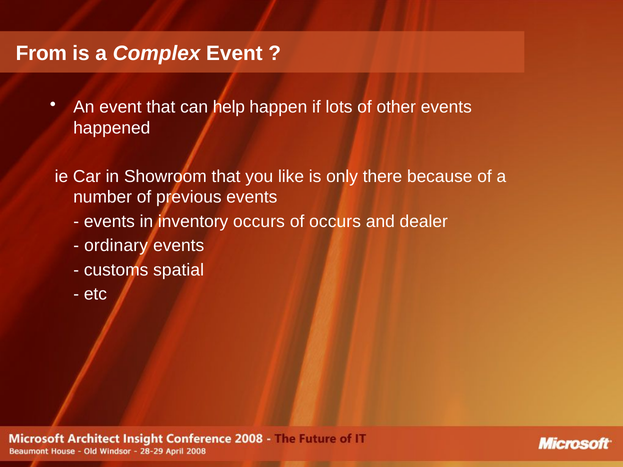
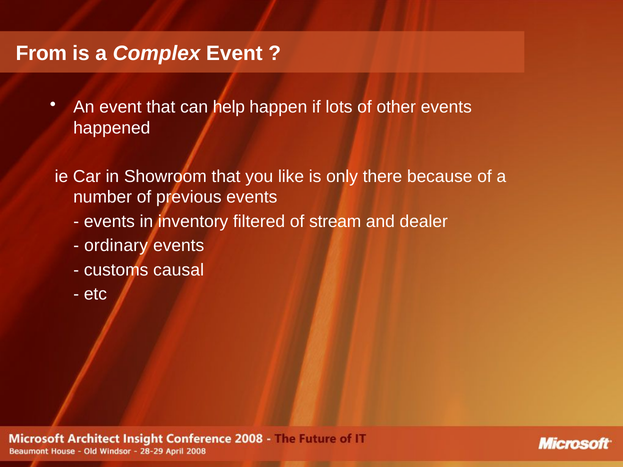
inventory occurs: occurs -> filtered
of occurs: occurs -> stream
spatial: spatial -> causal
